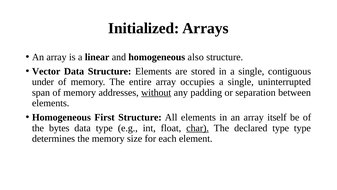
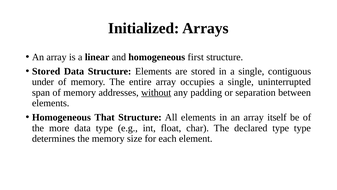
also: also -> first
Vector at (46, 71): Vector -> Stored
First: First -> That
bytes: bytes -> more
char underline: present -> none
